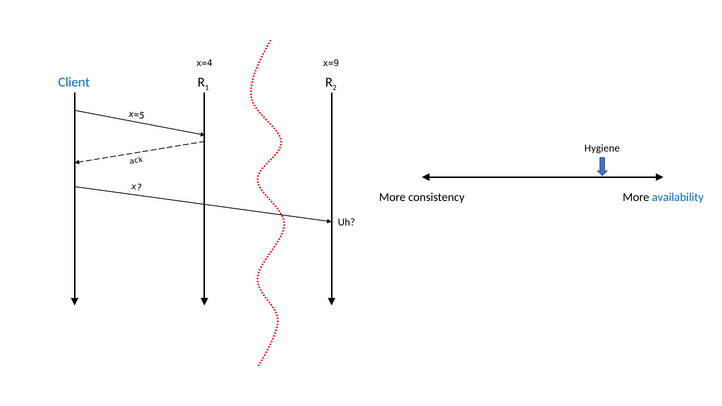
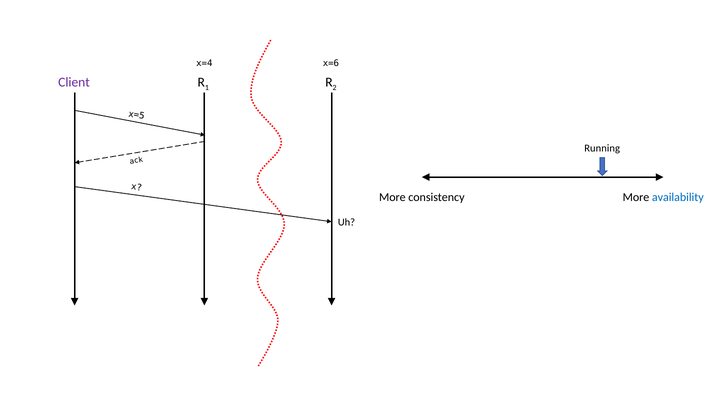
x=9: x=9 -> x=6
Client colour: blue -> purple
Hygiene: Hygiene -> Running
